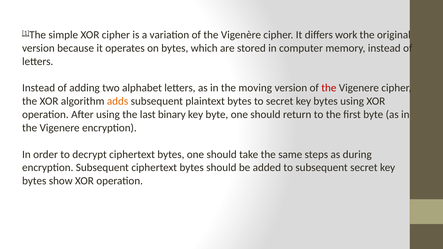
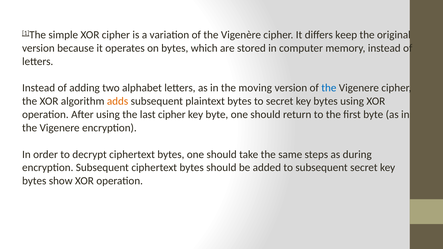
work: work -> keep
the at (329, 88) colour: red -> blue
last binary: binary -> cipher
